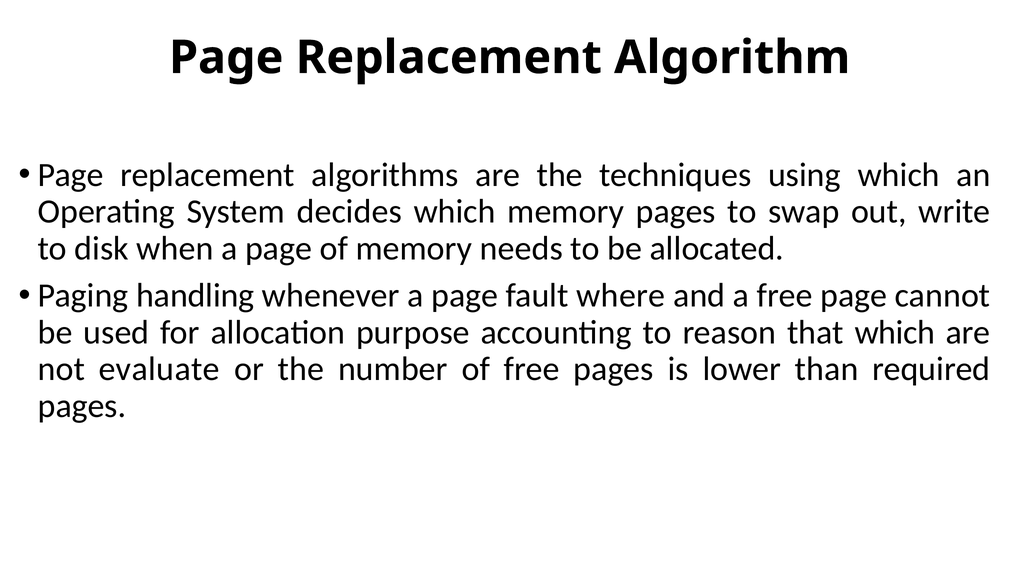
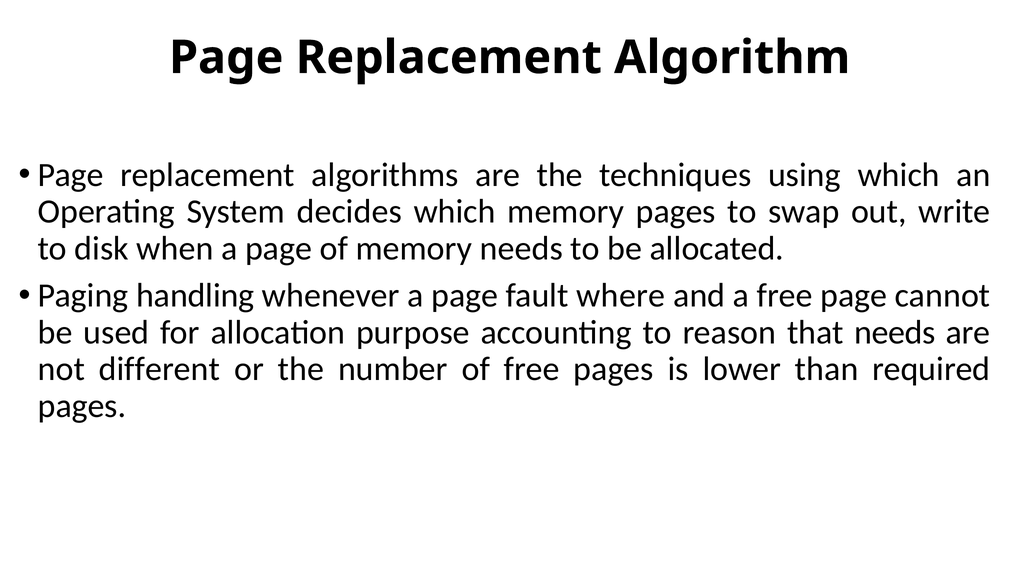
that which: which -> needs
evaluate: evaluate -> different
